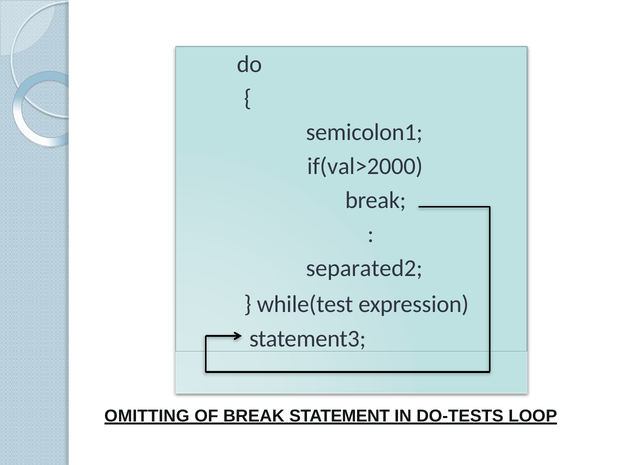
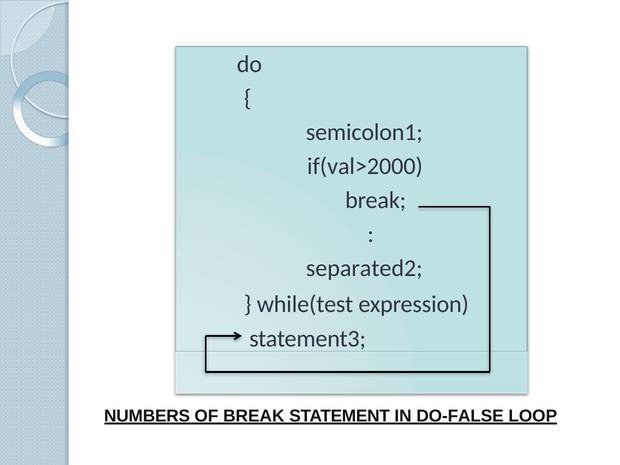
OMITTING: OMITTING -> NUMBERS
DO-TESTS: DO-TESTS -> DO-FALSE
